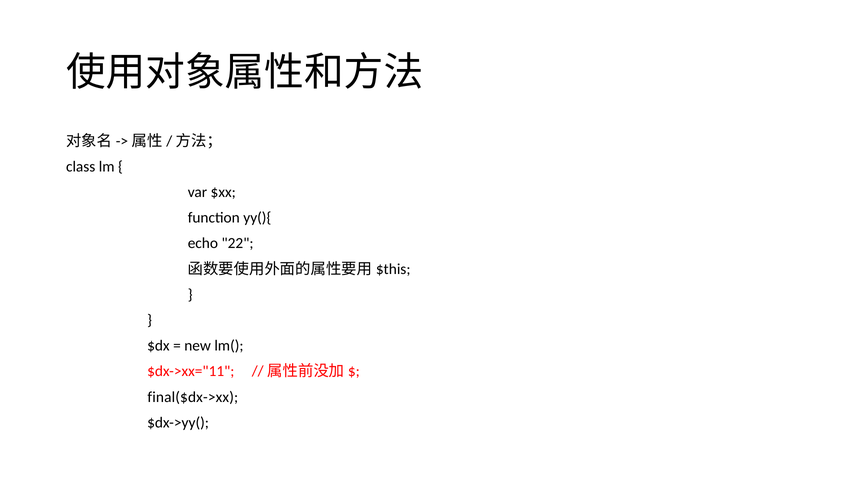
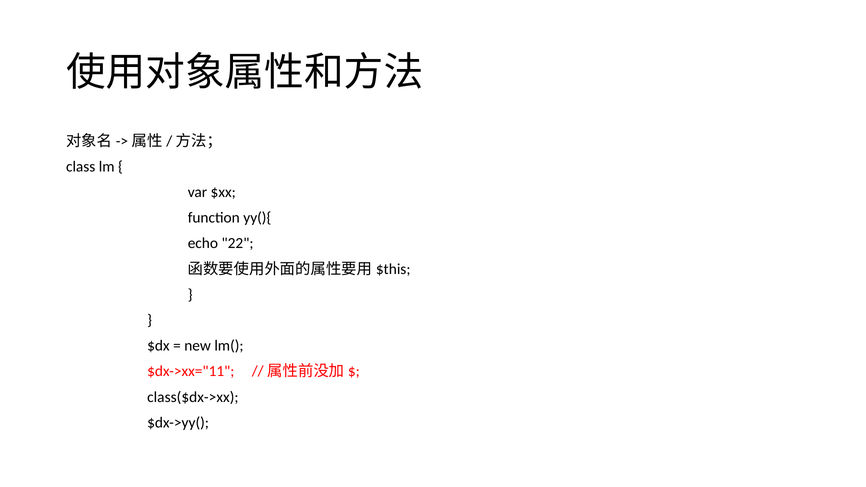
final($dx->xx: final($dx->xx -> class($dx->xx
